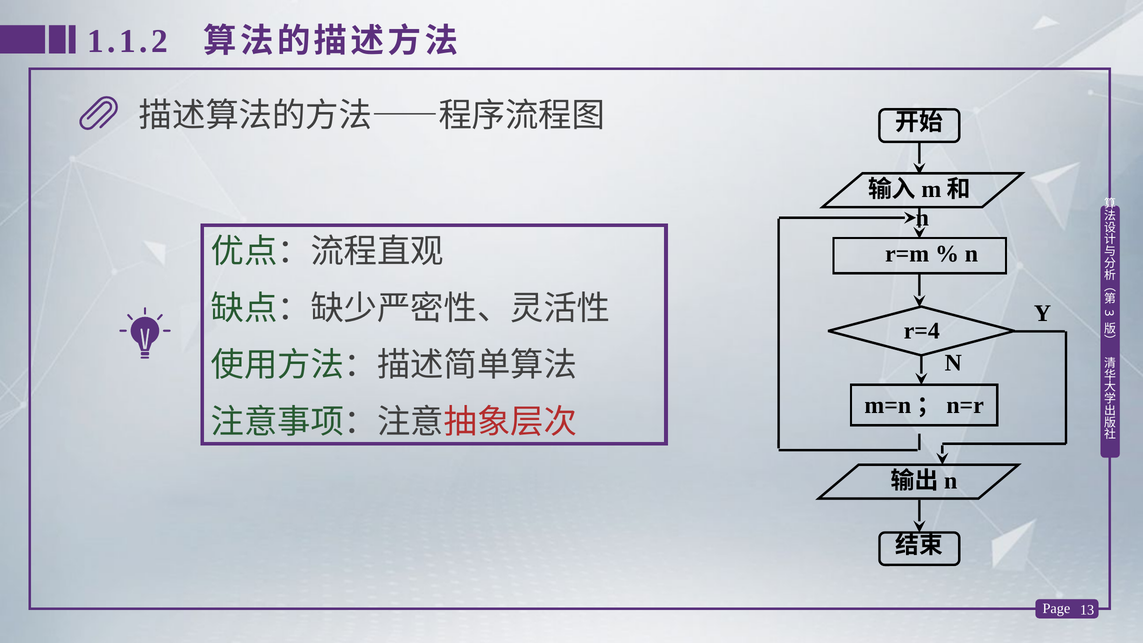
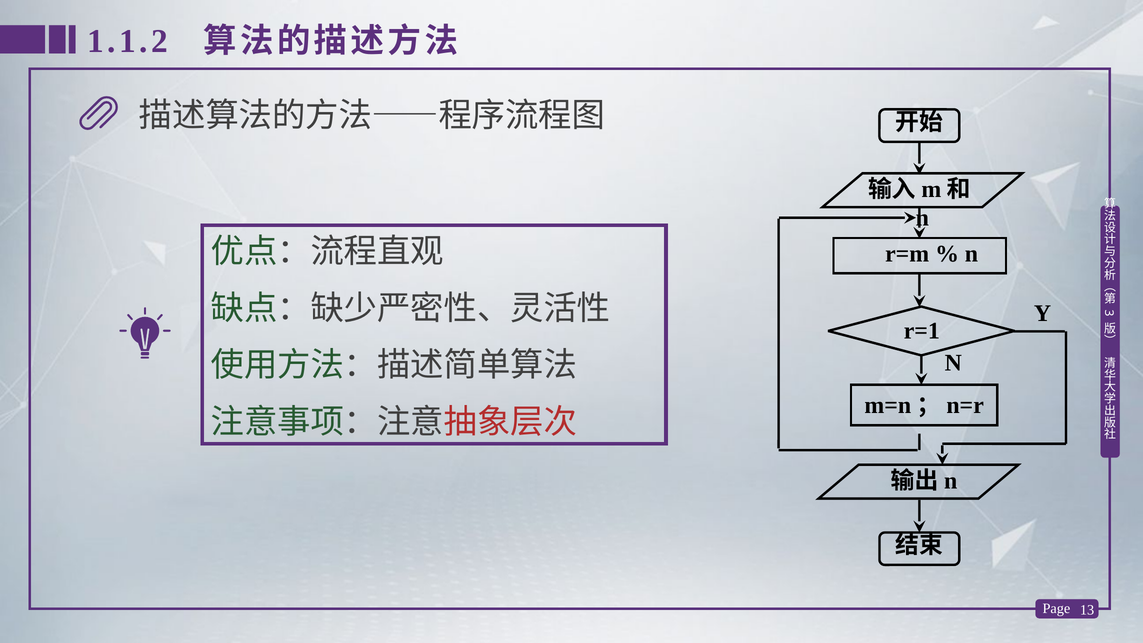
r=4: r=4 -> r=1
